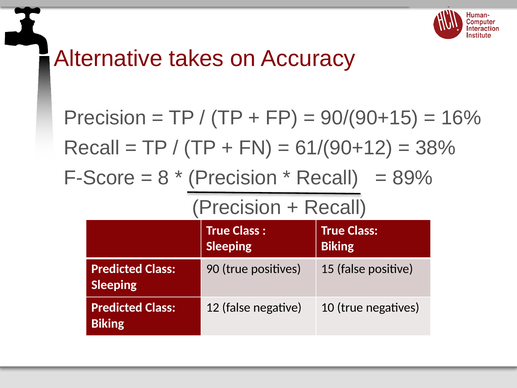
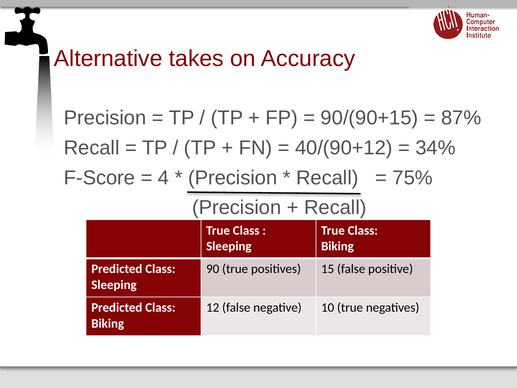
16%: 16% -> 87%
61/(90+12: 61/(90+12 -> 40/(90+12
38%: 38% -> 34%
8: 8 -> 4
89%: 89% -> 75%
